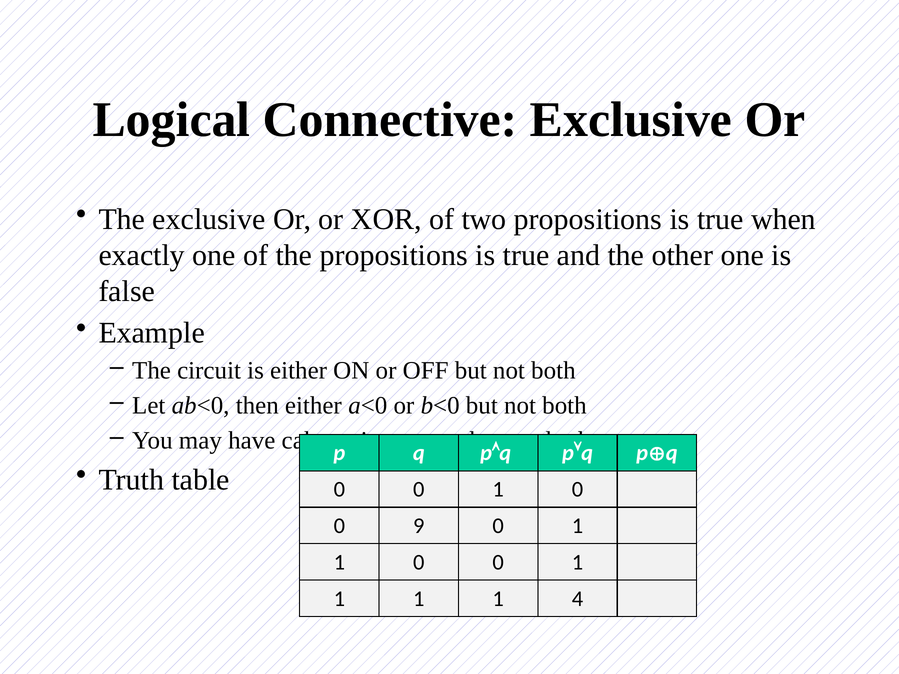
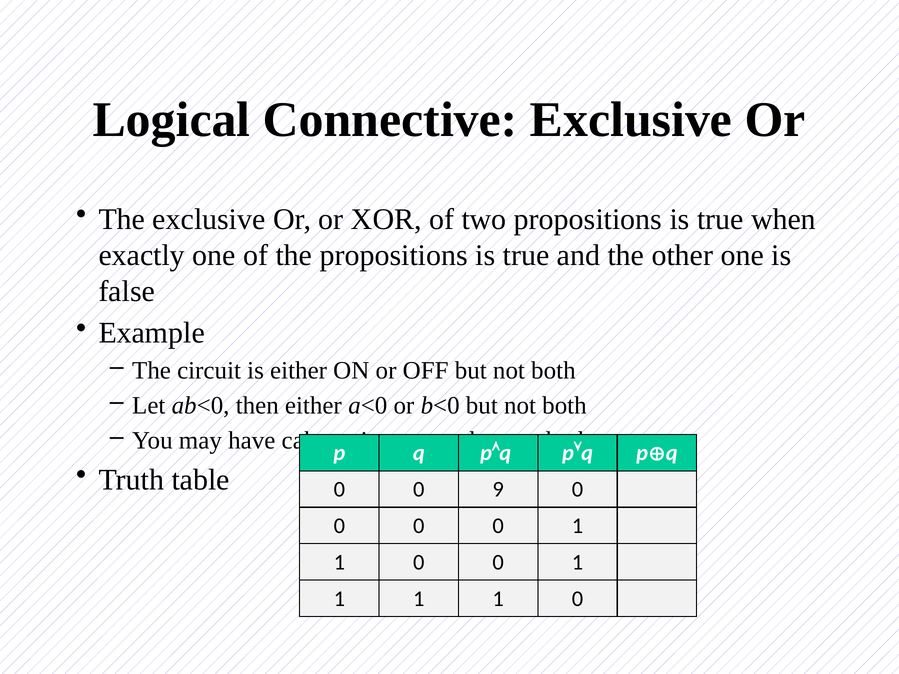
1 at (498, 489): 1 -> 9
9 at (419, 526): 9 -> 0
1 1 1 4: 4 -> 0
